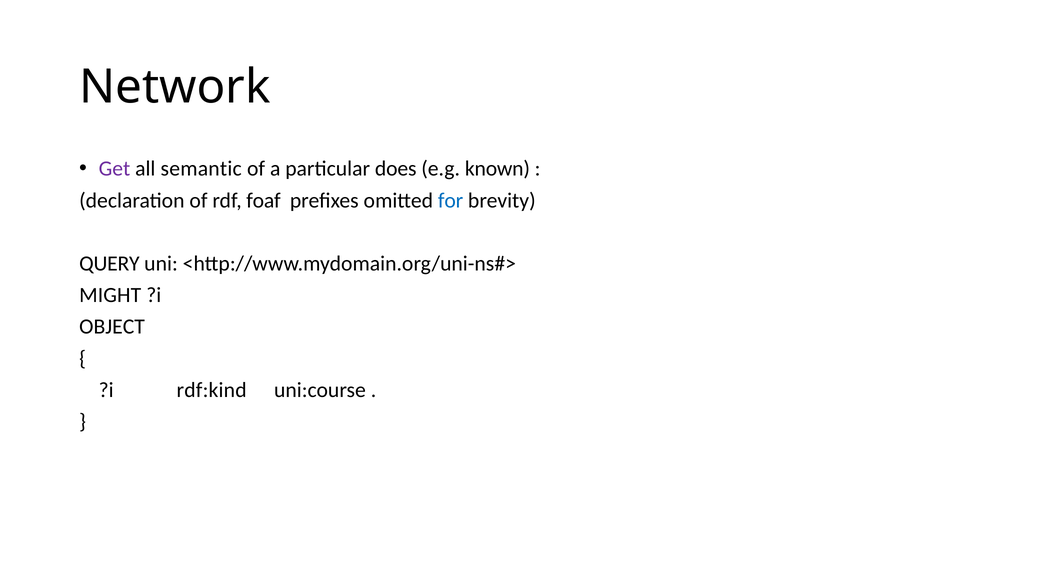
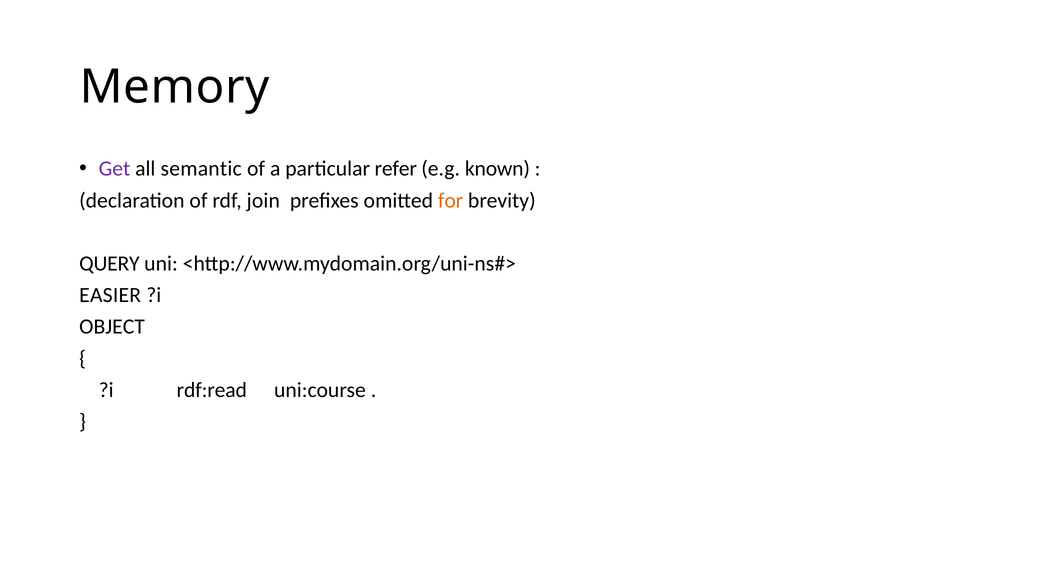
Network: Network -> Memory
does: does -> refer
foaf: foaf -> join
for colour: blue -> orange
MIGHT: MIGHT -> EASIER
rdf:kind: rdf:kind -> rdf:read
